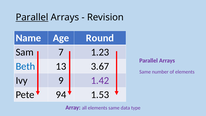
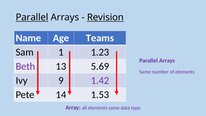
Revision underline: none -> present
Round: Round -> Teams
7: 7 -> 1
Beth colour: blue -> purple
3.67: 3.67 -> 5.69
94: 94 -> 14
